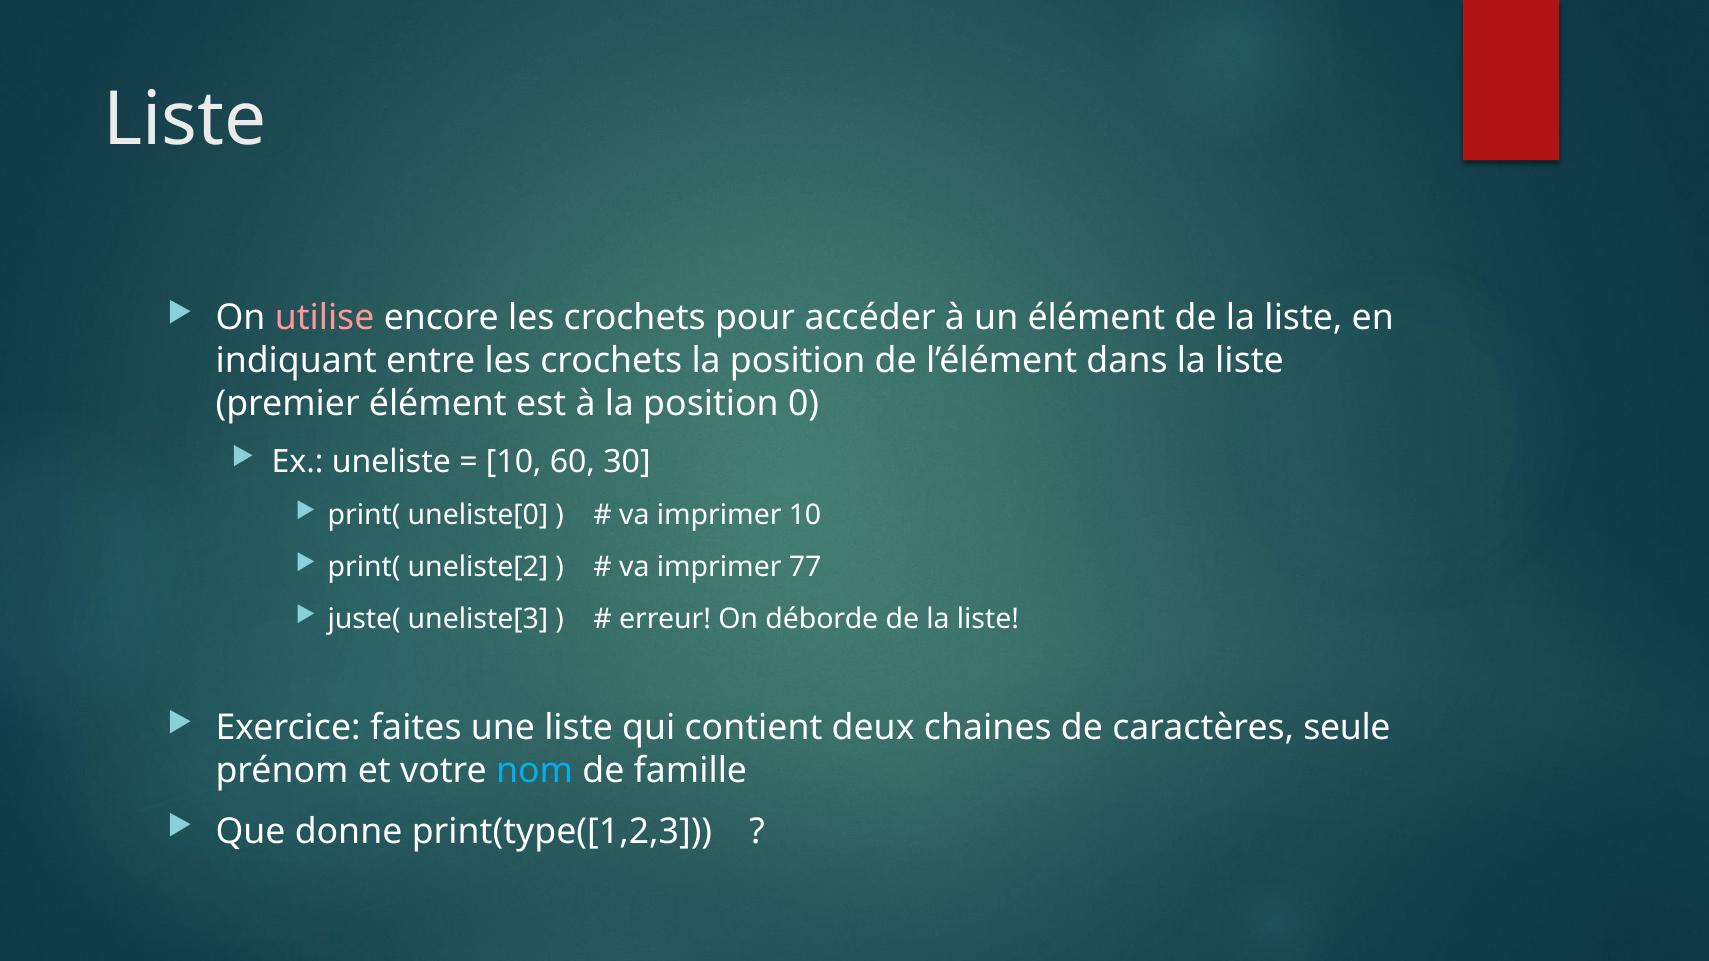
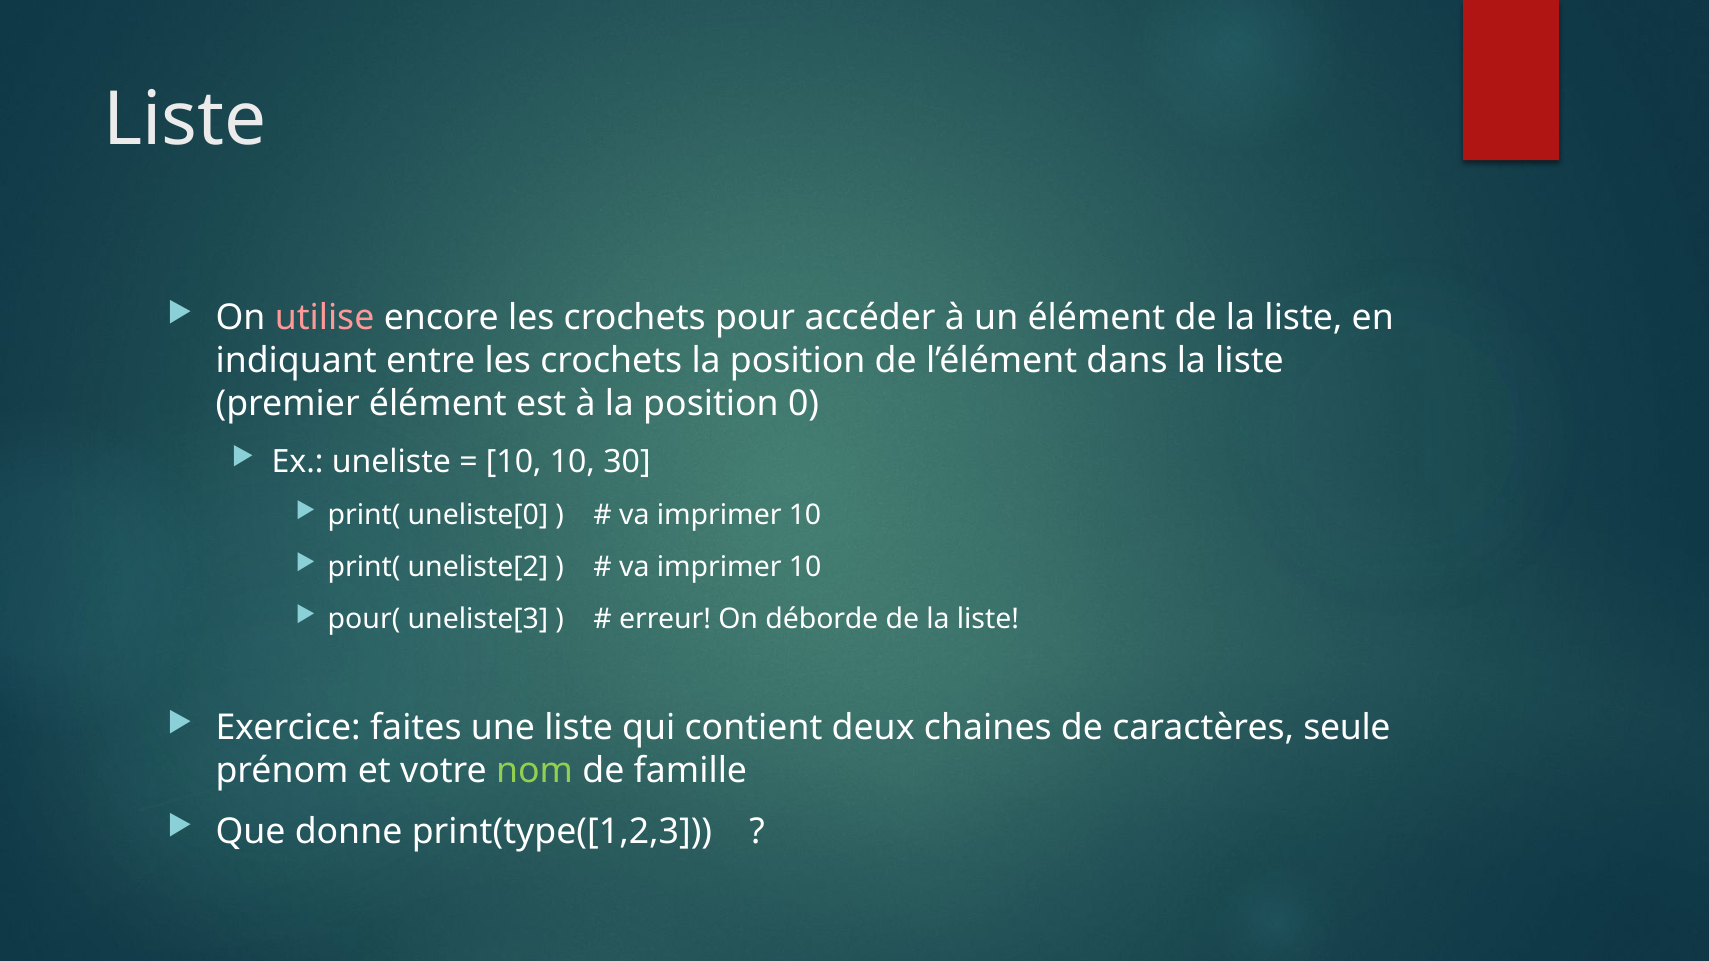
10 60: 60 -> 10
77 at (805, 568): 77 -> 10
juste(: juste( -> pour(
nom colour: light blue -> light green
